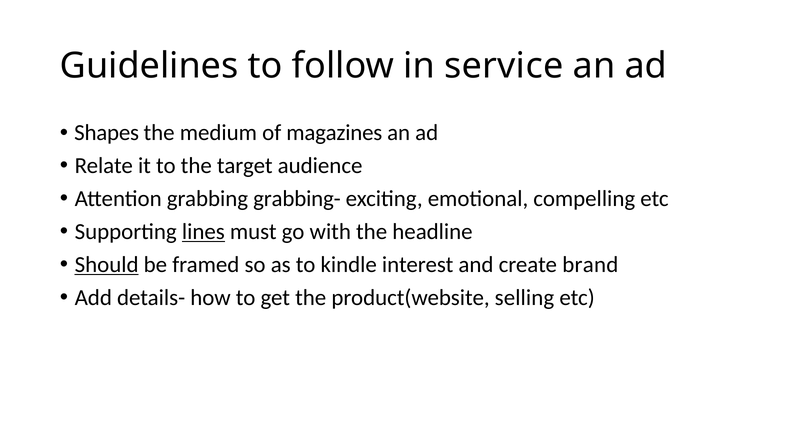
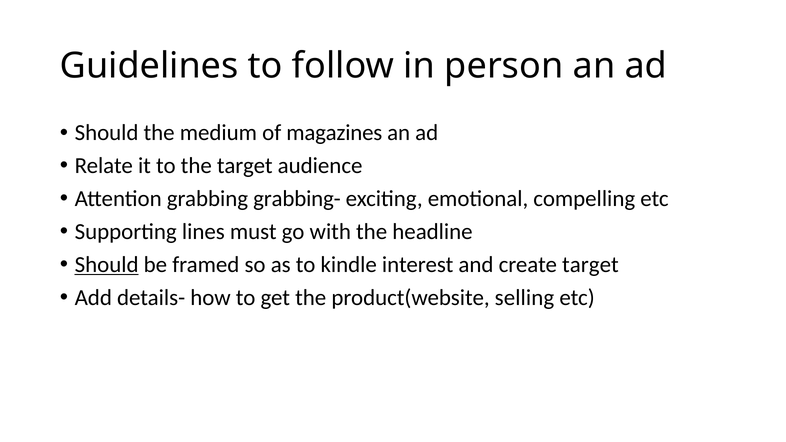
service: service -> person
Shapes at (107, 133): Shapes -> Should
lines underline: present -> none
create brand: brand -> target
